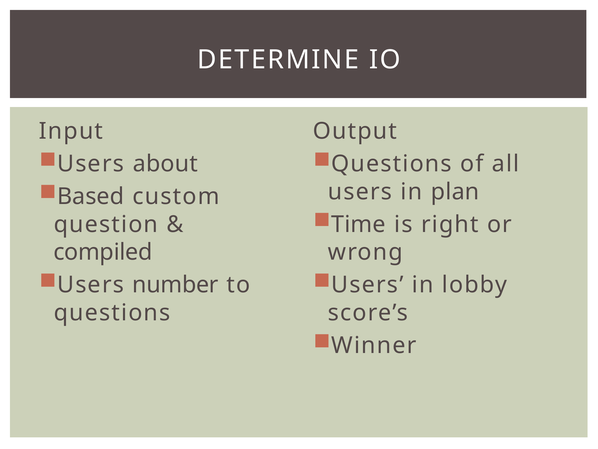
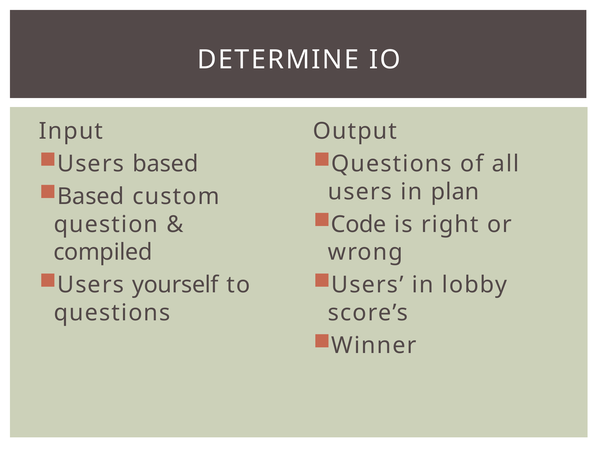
Users about: about -> based
Time: Time -> Code
number: number -> yourself
